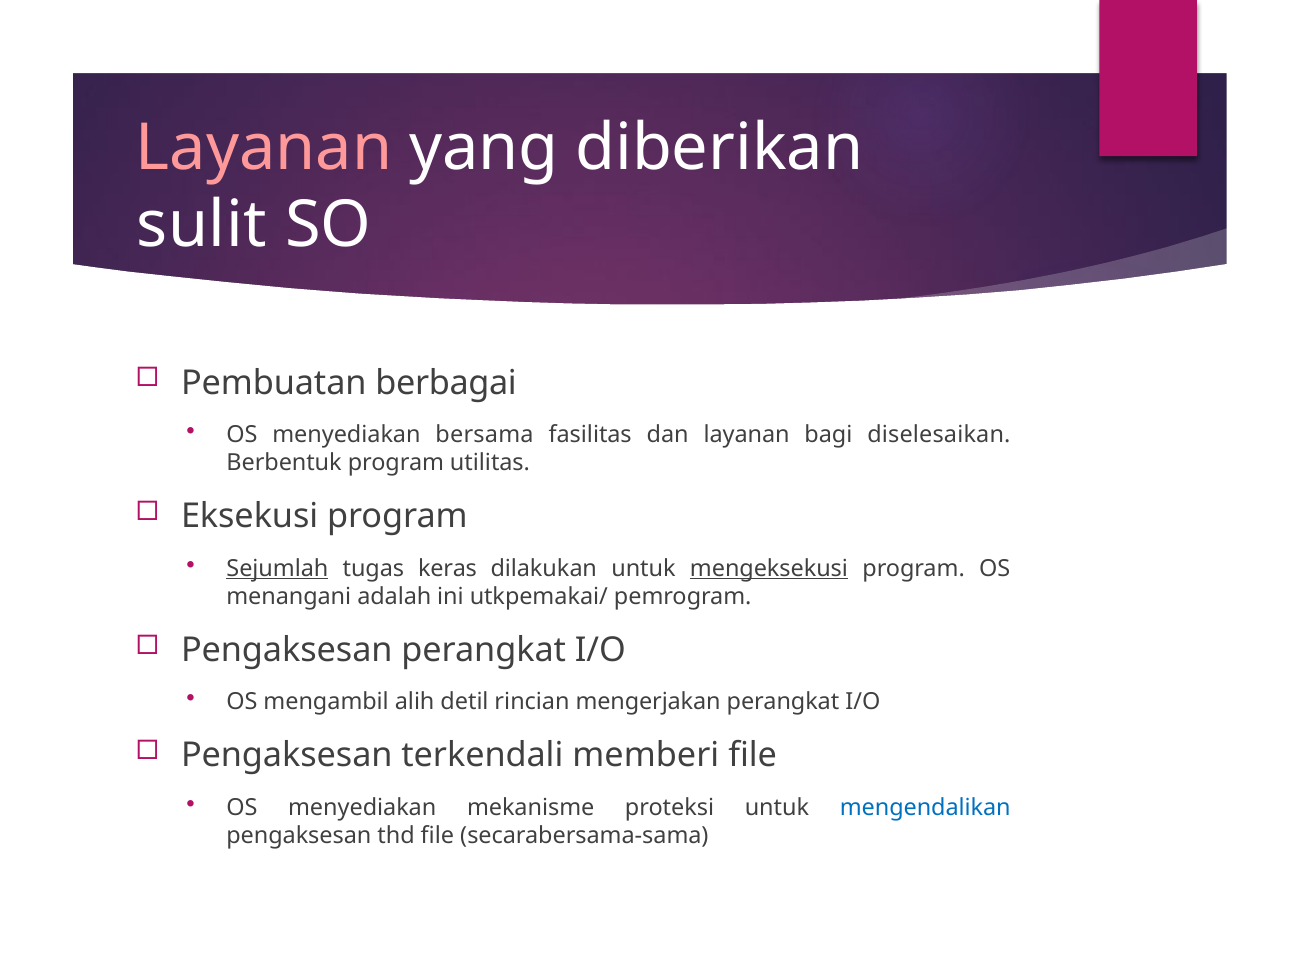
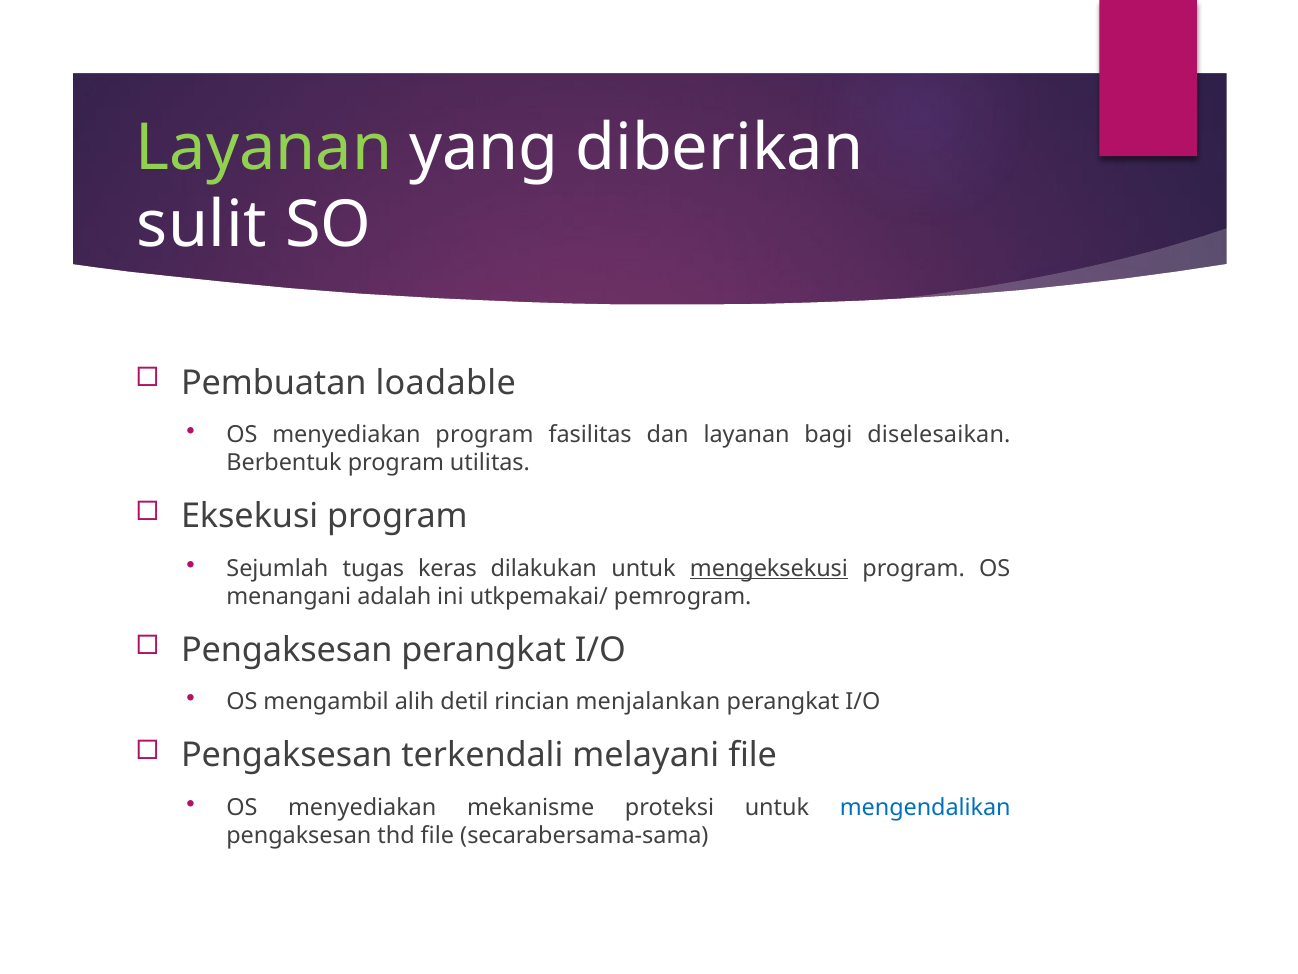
Layanan at (264, 148) colour: pink -> light green
berbagai: berbagai -> loadable
menyediakan bersama: bersama -> program
Sejumlah underline: present -> none
mengerjakan: mengerjakan -> menjalankan
memberi: memberi -> melayani
